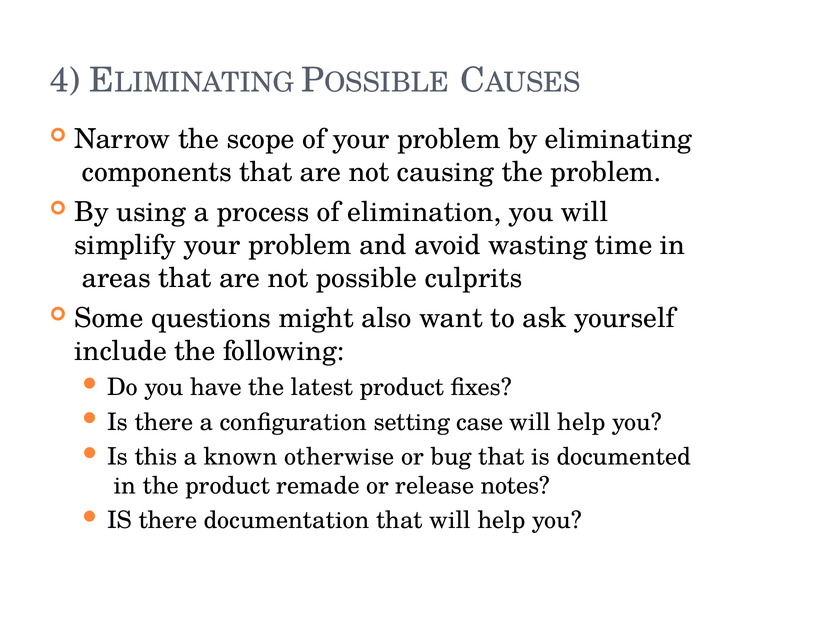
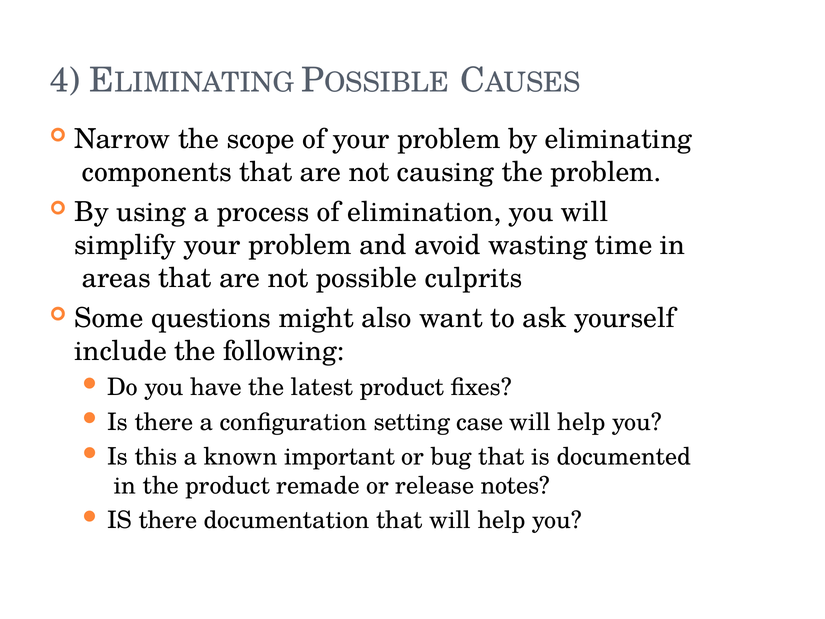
otherwise: otherwise -> important
